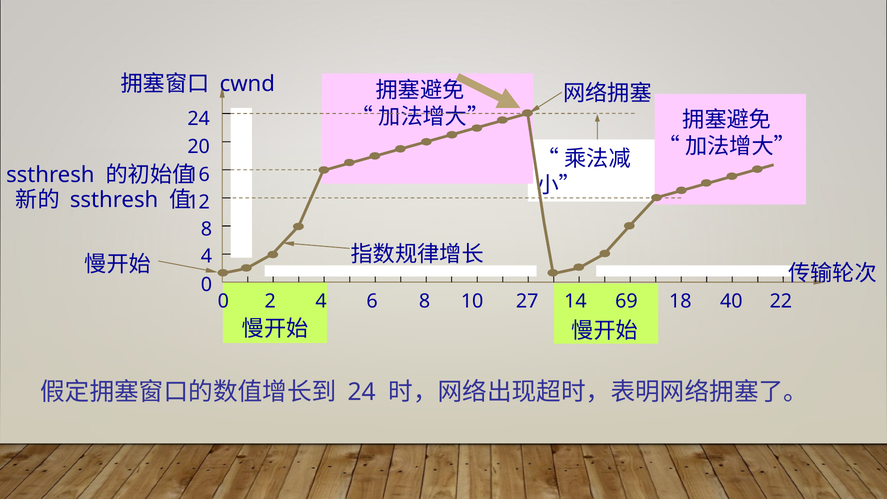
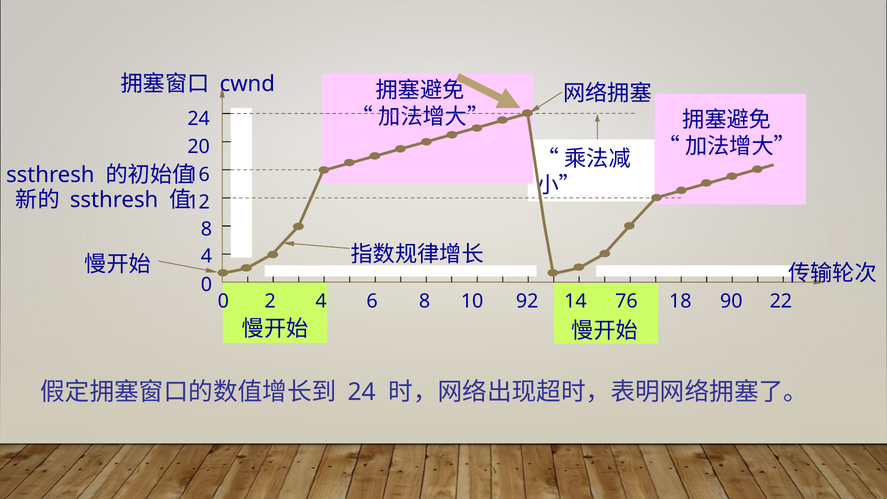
27: 27 -> 92
69: 69 -> 76
40: 40 -> 90
